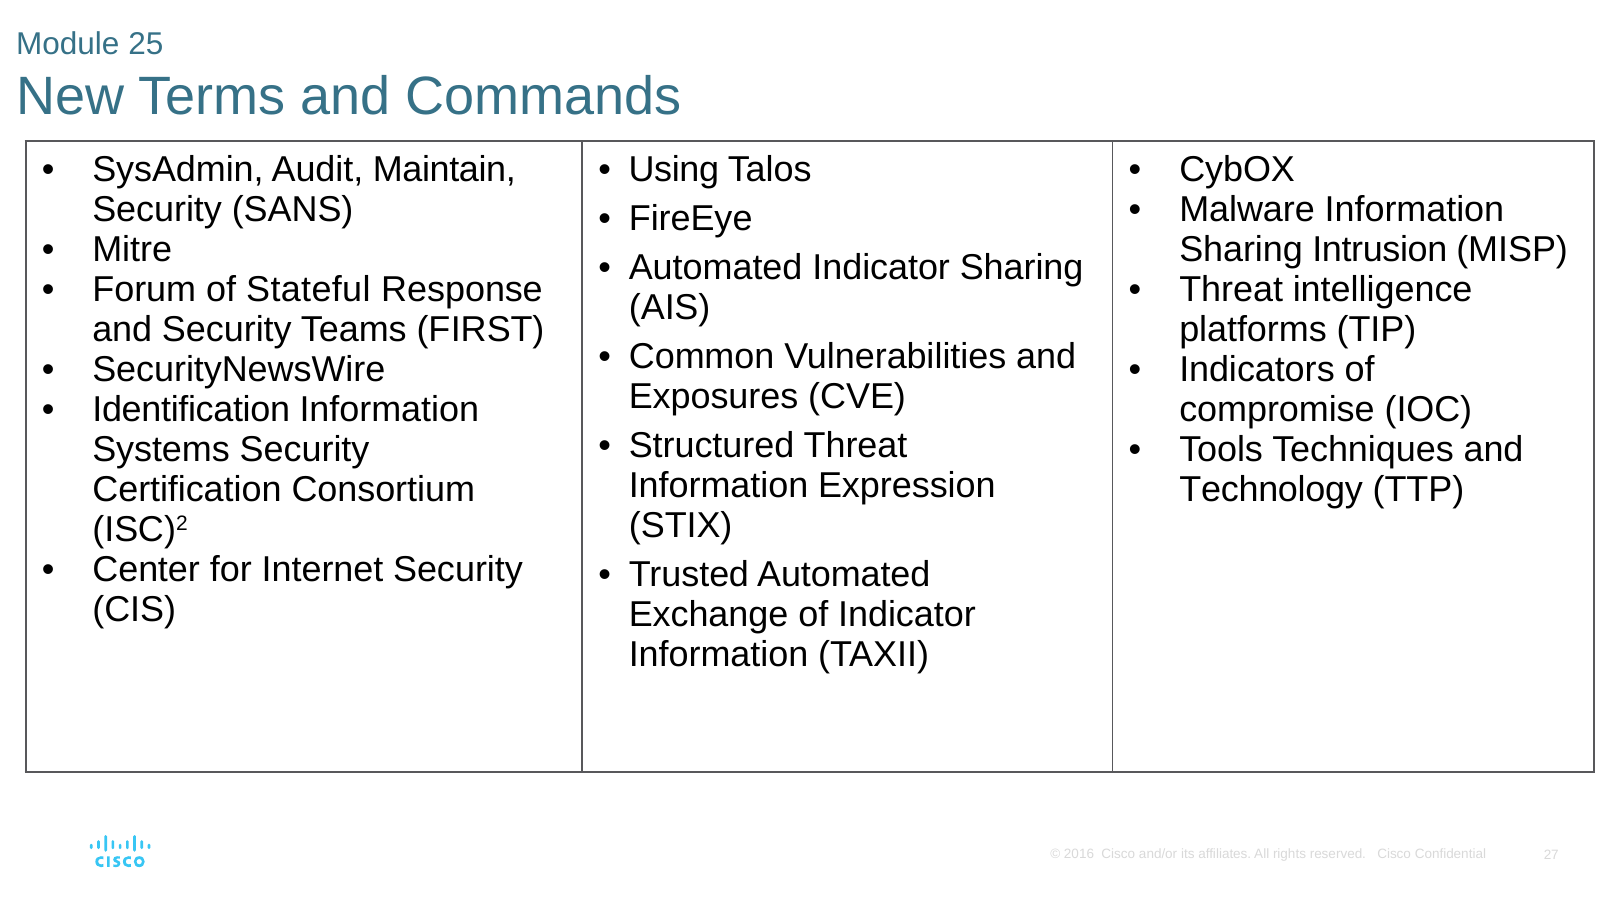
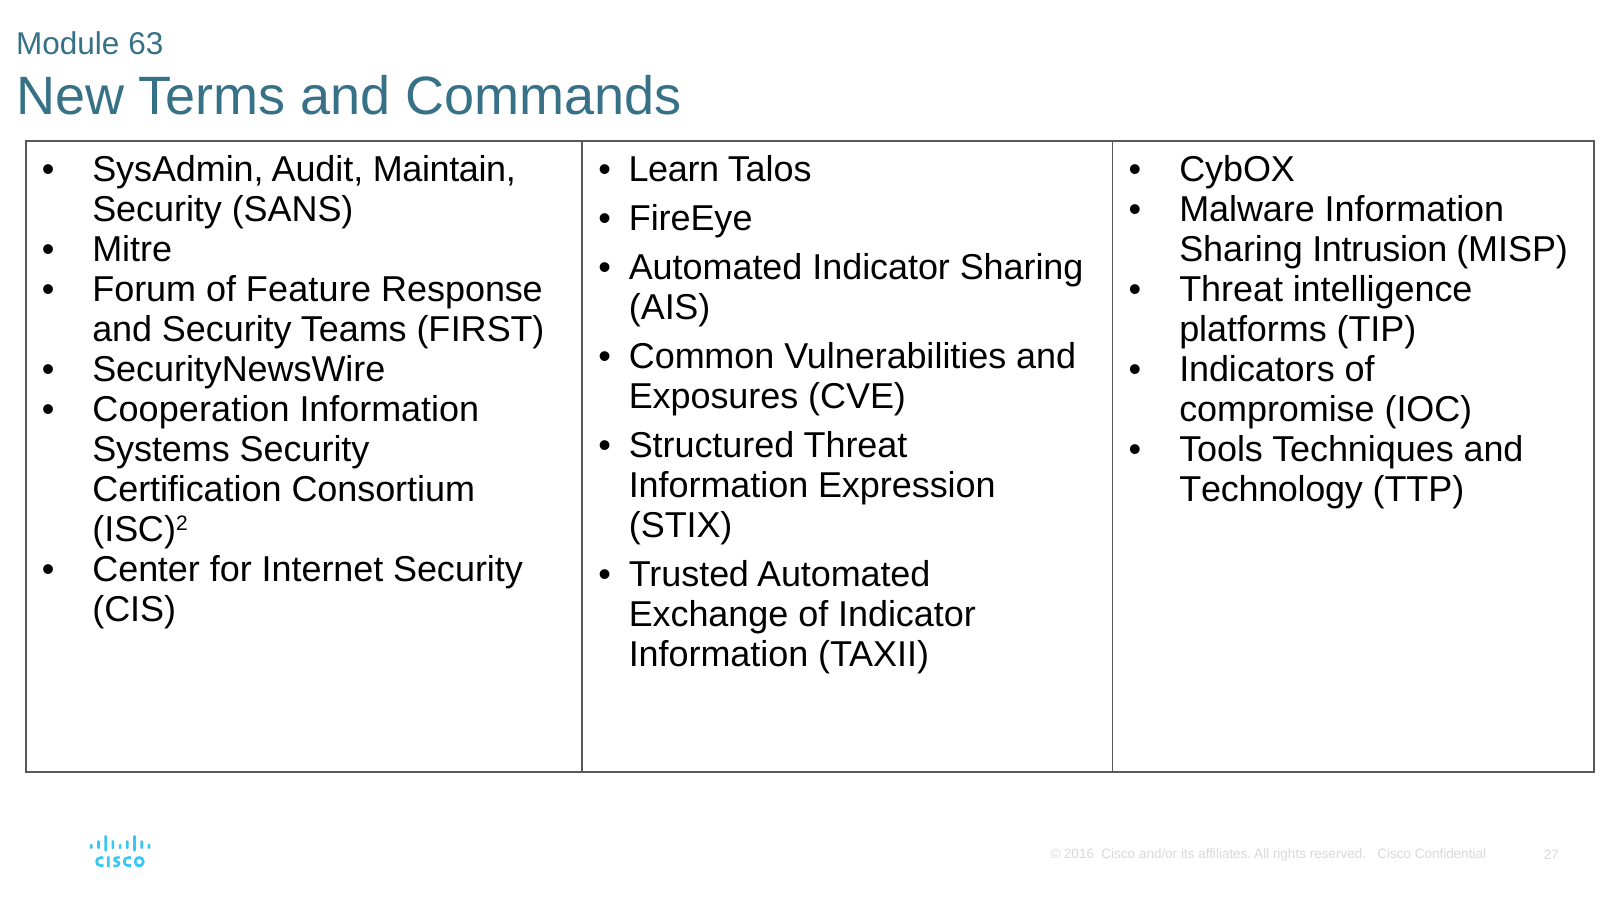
25: 25 -> 63
Using: Using -> Learn
Stateful: Stateful -> Feature
Identification: Identification -> Cooperation
